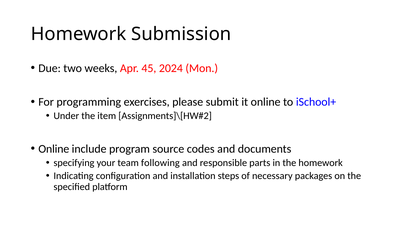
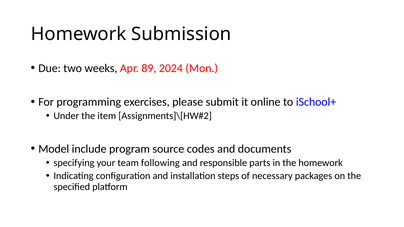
45: 45 -> 89
Online at (54, 149): Online -> Model
